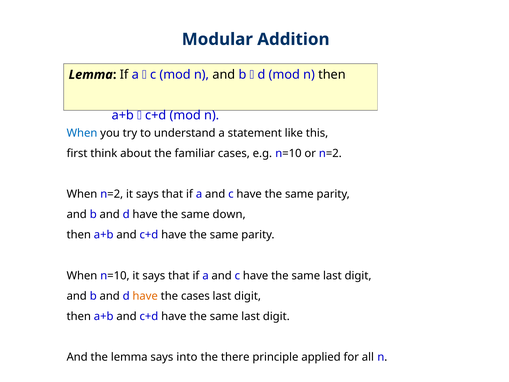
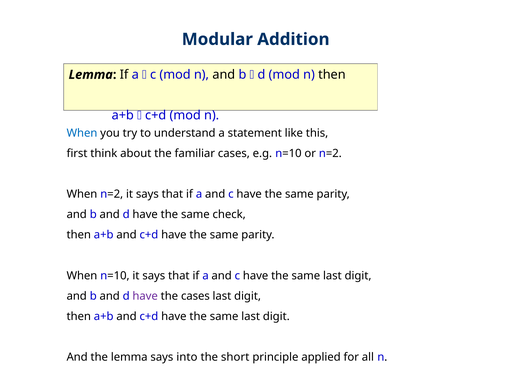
down: down -> check
have at (145, 296) colour: orange -> purple
there: there -> short
